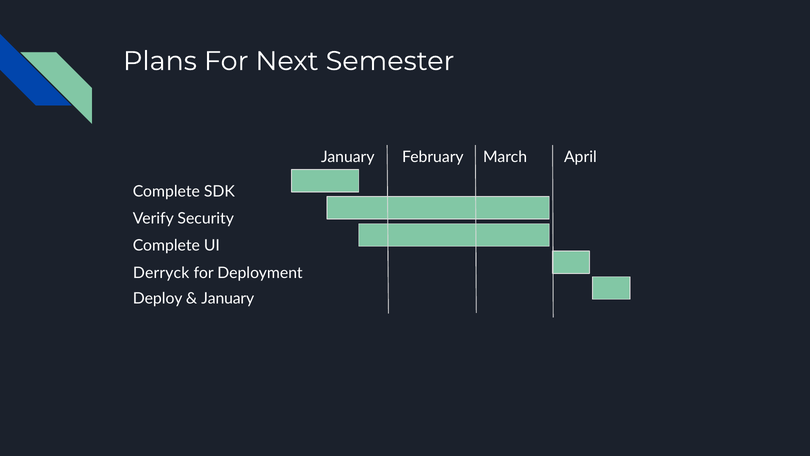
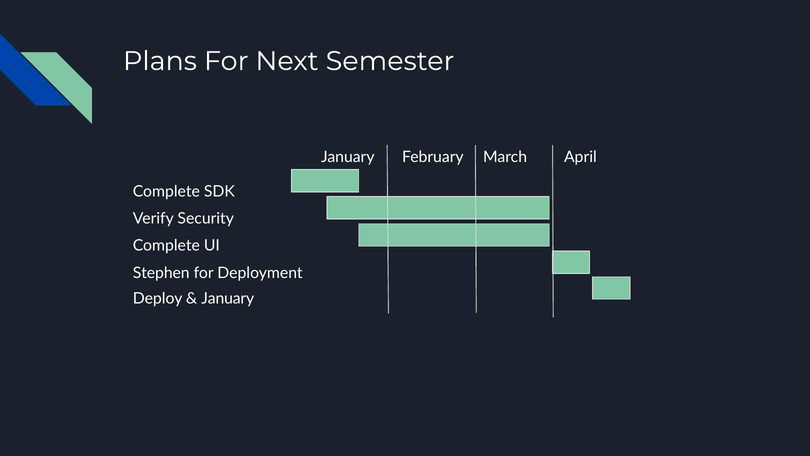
Derryck: Derryck -> Stephen
